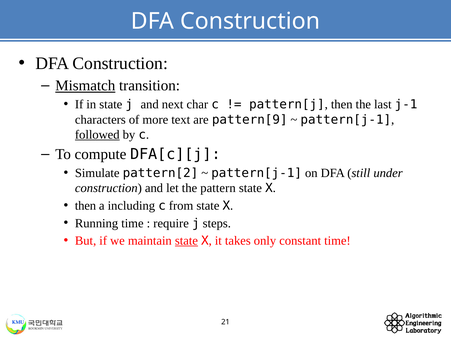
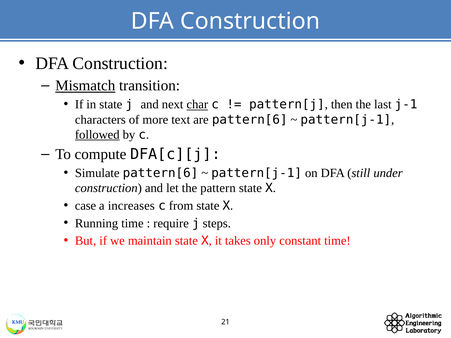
char underline: none -> present
are pattern[9: pattern[9 -> pattern[6
Simulate pattern[2: pattern[2 -> pattern[6
then at (85, 206): then -> case
including: including -> increases
state at (186, 241) underline: present -> none
